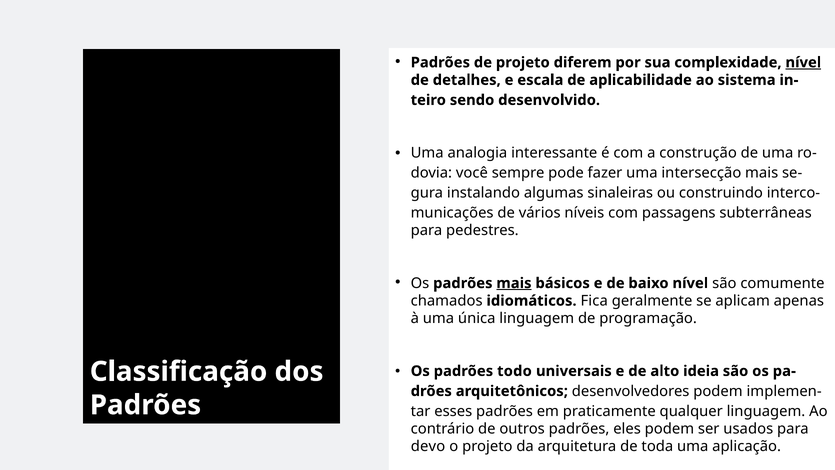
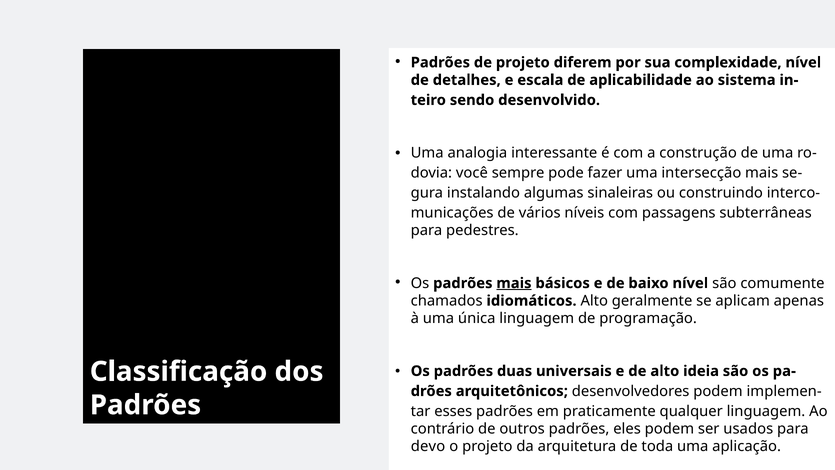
nível at (803, 62) underline: present -> none
Fica at (594, 301): Fica -> Alto
todo: todo -> duas
